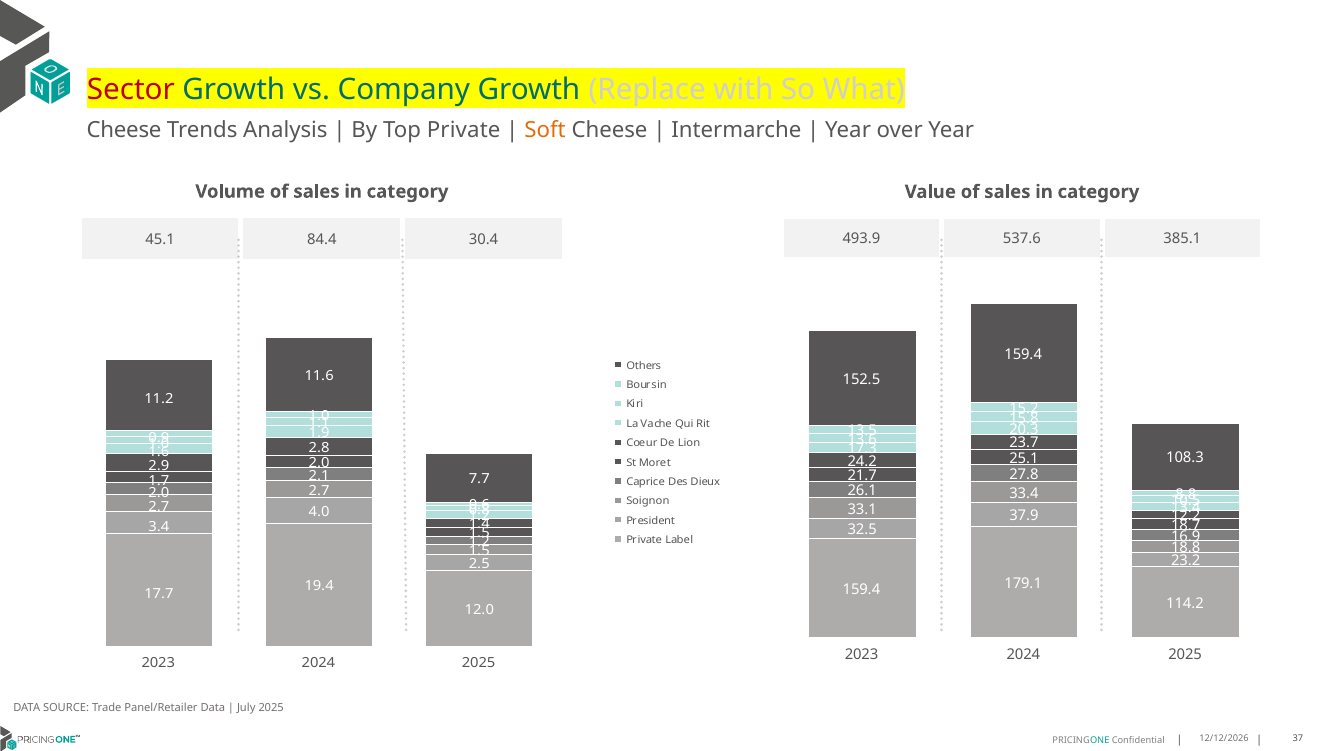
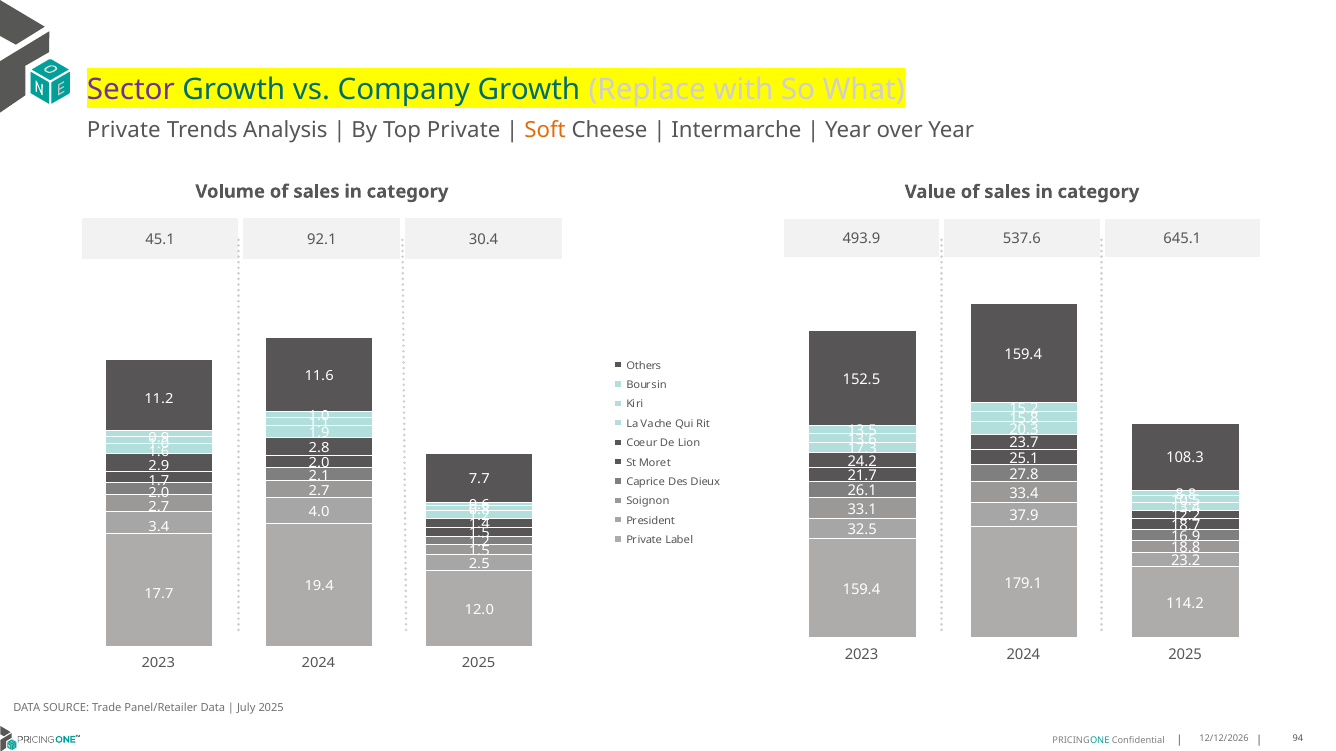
Sector colour: red -> purple
Cheese at (124, 130): Cheese -> Private
385.1: 385.1 -> 645.1
84.4: 84.4 -> 92.1
37: 37 -> 94
